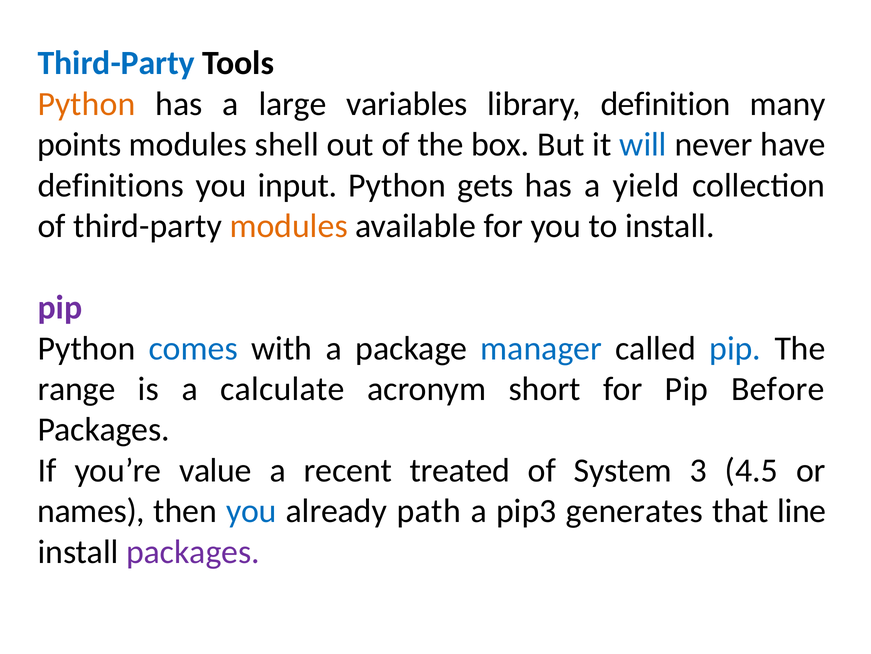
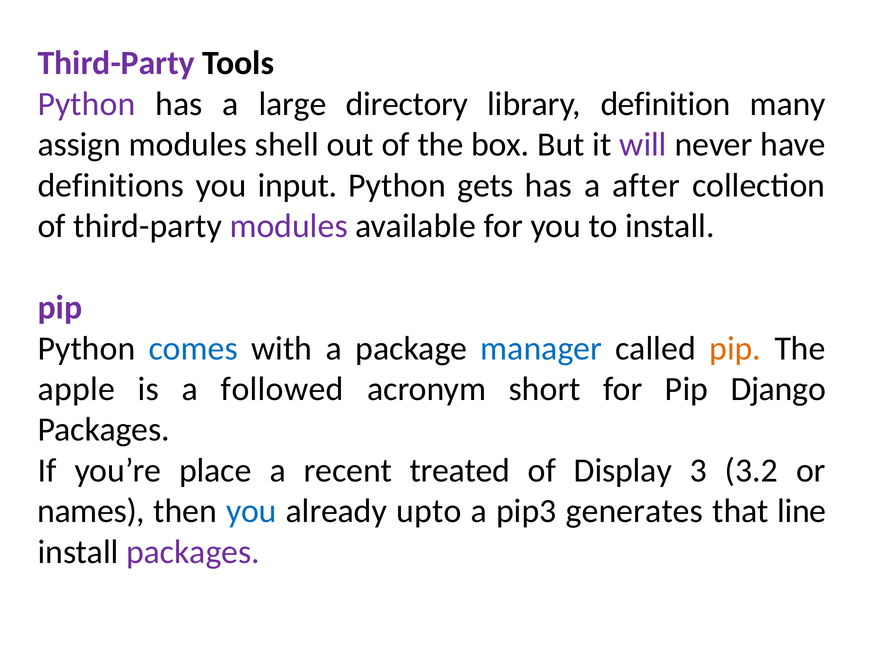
Third-Party at (116, 63) colour: blue -> purple
Python at (86, 104) colour: orange -> purple
variables: variables -> directory
points: points -> assign
will colour: blue -> purple
yield: yield -> after
modules at (289, 226) colour: orange -> purple
pip at (735, 348) colour: blue -> orange
range: range -> apple
calculate: calculate -> followed
Before: Before -> Django
value: value -> place
System: System -> Display
4.5: 4.5 -> 3.2
path: path -> upto
